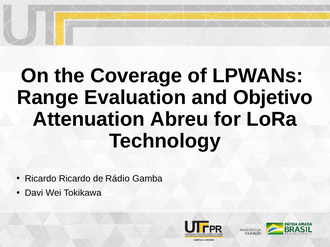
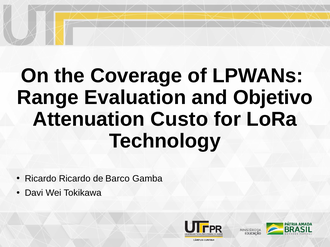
Abreu: Abreu -> Custo
Rádio: Rádio -> Barco
